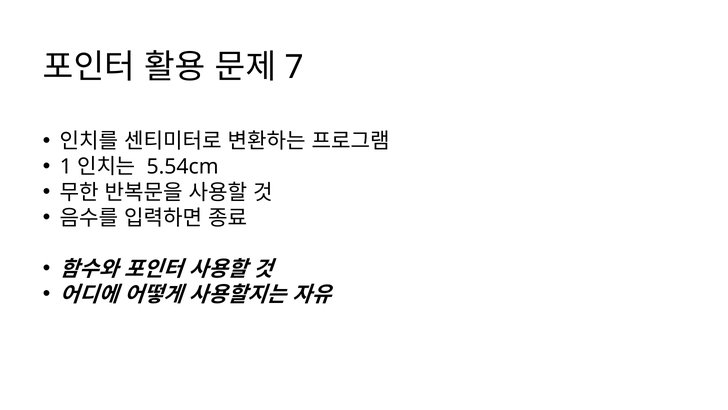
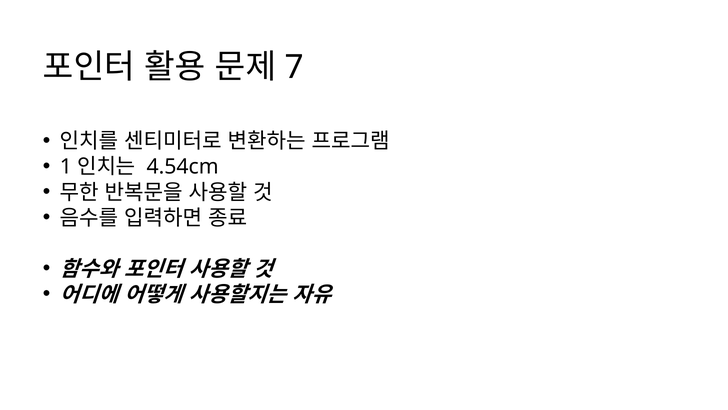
5.54cm: 5.54cm -> 4.54cm
